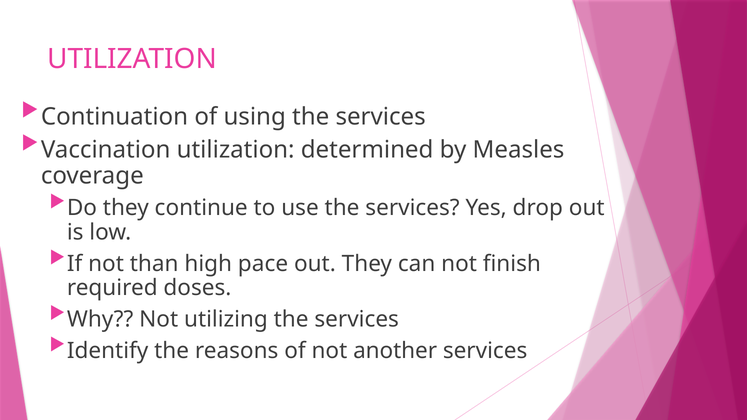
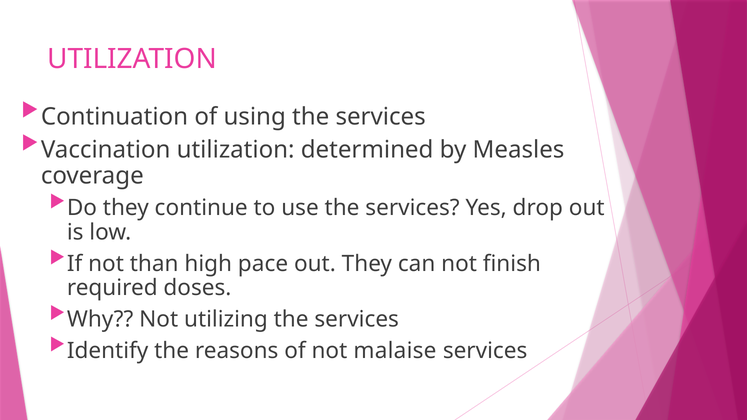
another: another -> malaise
